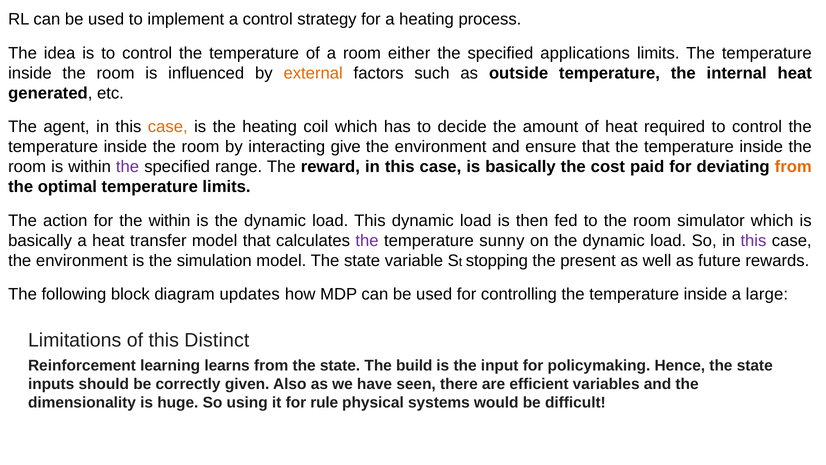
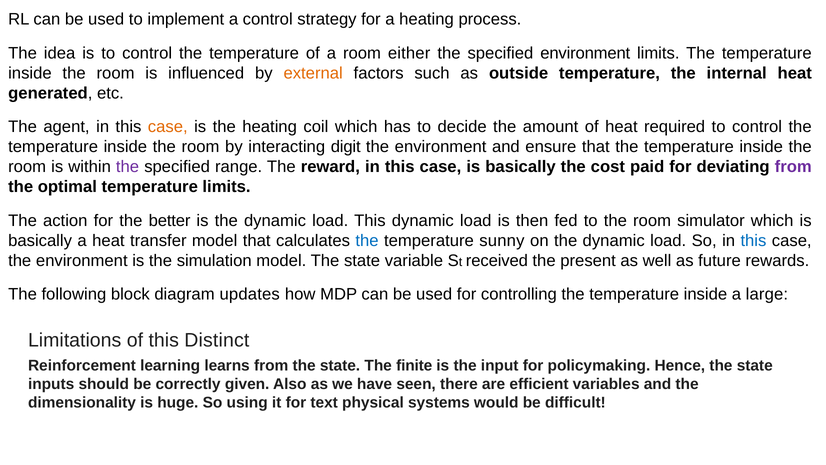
specified applications: applications -> environment
give: give -> digit
from at (793, 167) colour: orange -> purple
the within: within -> better
the at (367, 240) colour: purple -> blue
this at (753, 240) colour: purple -> blue
stopping: stopping -> received
build: build -> finite
rule: rule -> text
